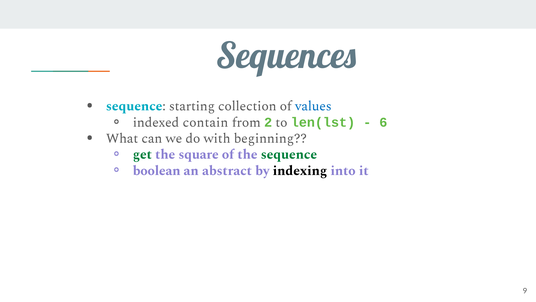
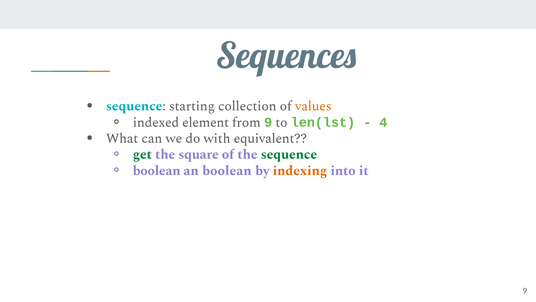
values colour: blue -> orange
contain: contain -> element
from 2: 2 -> 9
6: 6 -> 4
beginning: beginning -> equivalent
an abstract: abstract -> boolean
indexing colour: black -> orange
